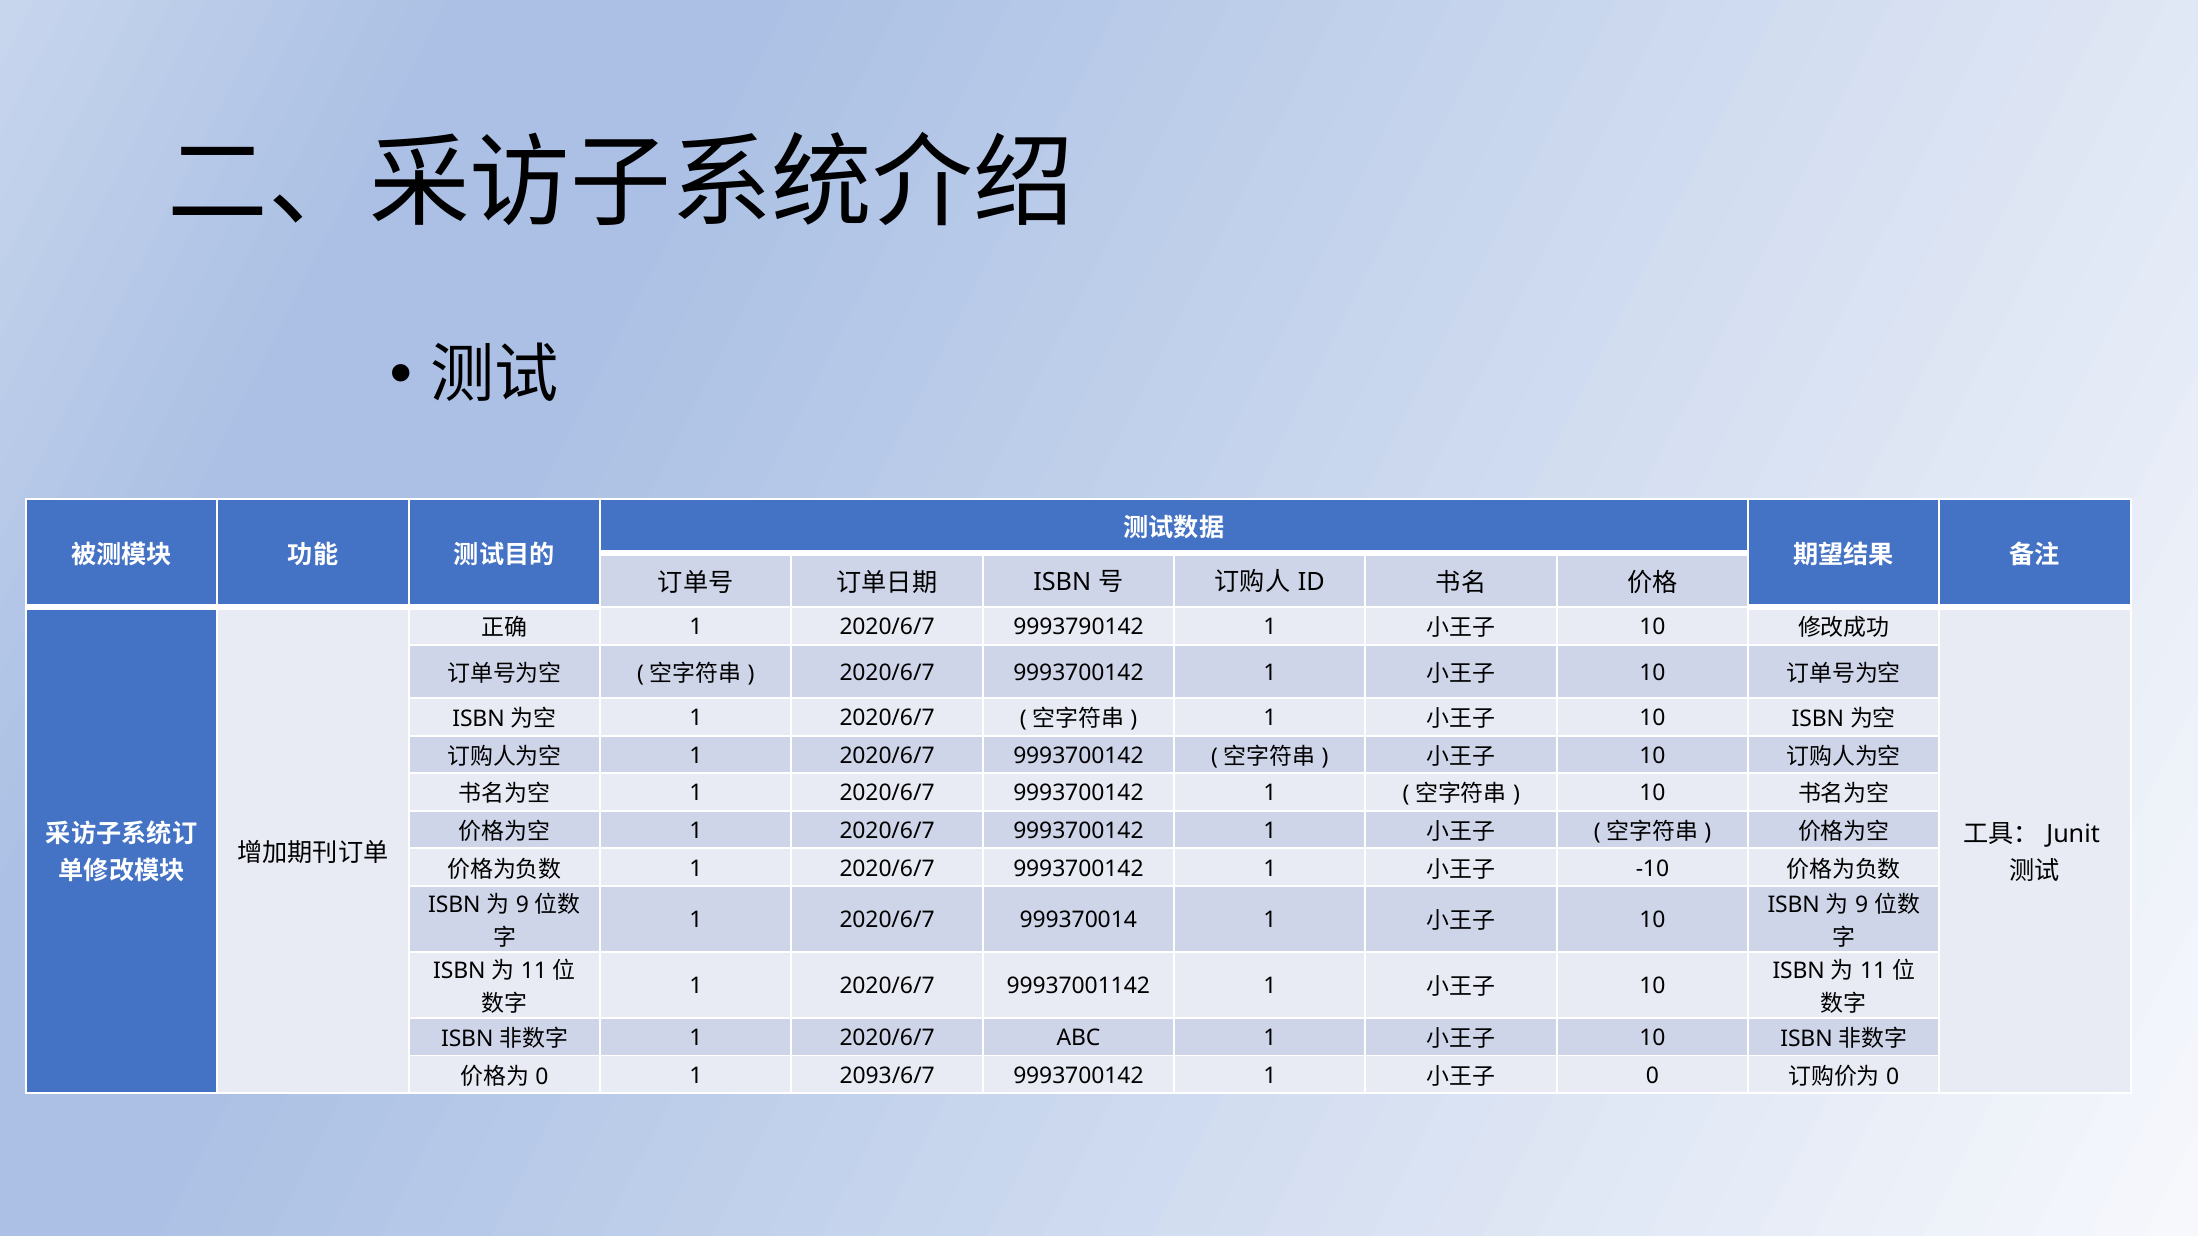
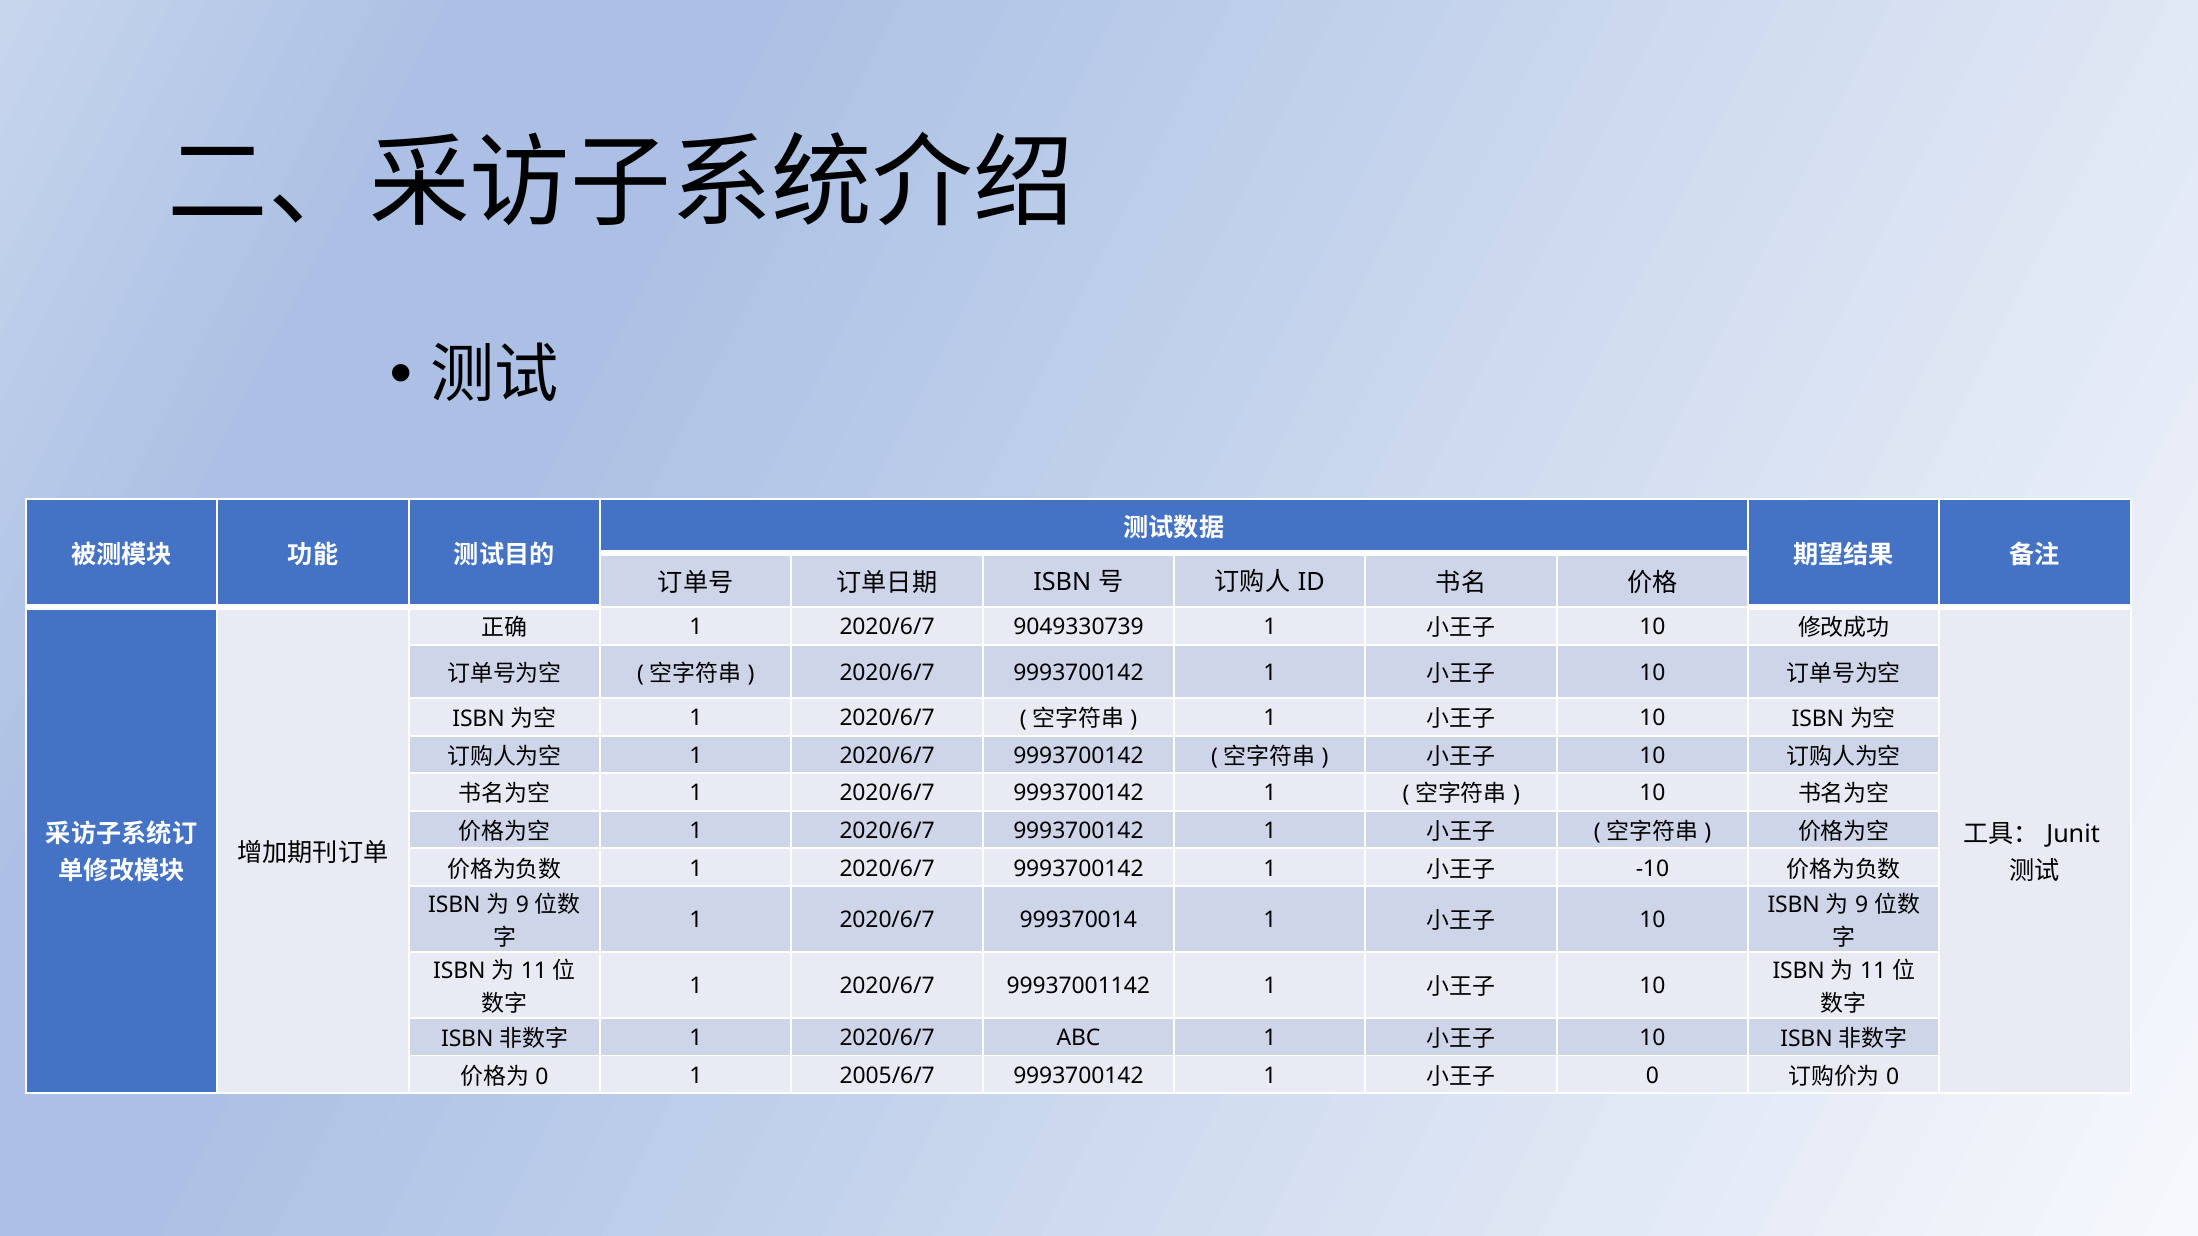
9993790142: 9993790142 -> 9049330739
2093/6/7: 2093/6/7 -> 2005/6/7
